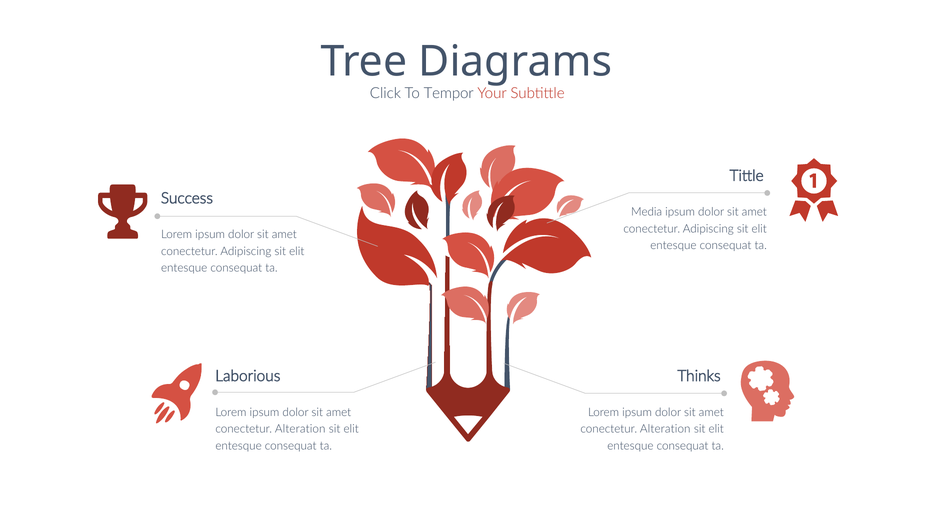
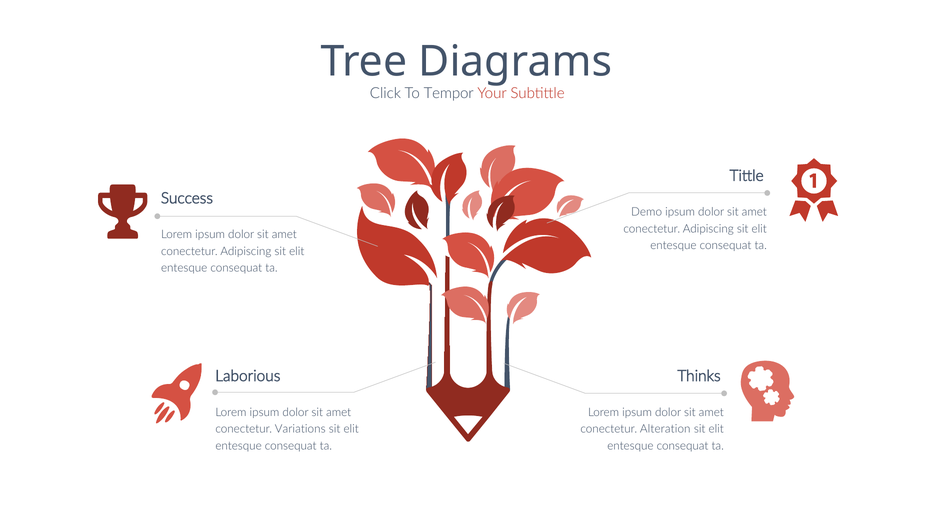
Media: Media -> Demo
Alteration at (300, 429): Alteration -> Variations
